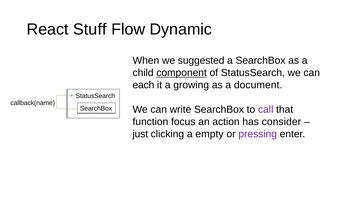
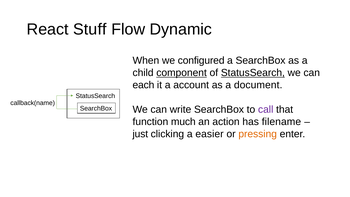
suggested: suggested -> configured
StatusSearch at (253, 73) underline: none -> present
growing: growing -> account
focus: focus -> much
consider: consider -> filename
empty: empty -> easier
pressing colour: purple -> orange
